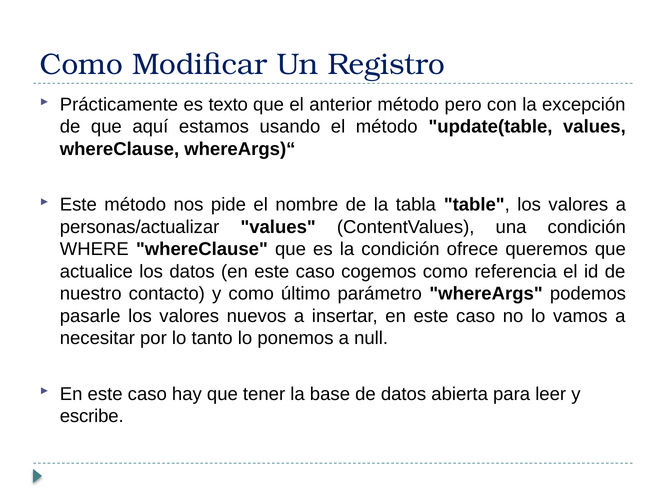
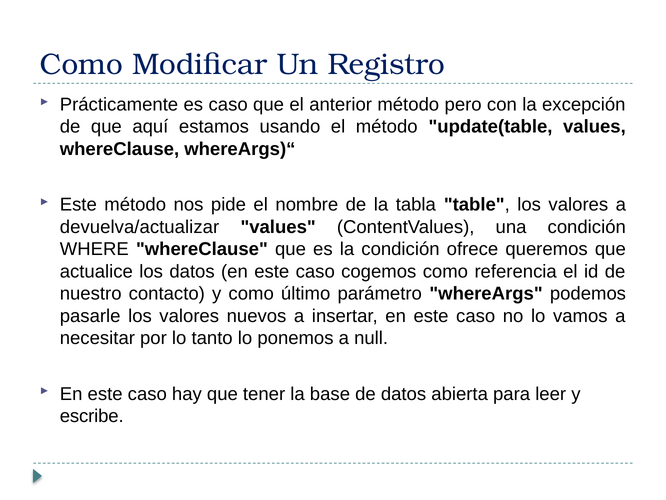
es texto: texto -> caso
personas/actualizar: personas/actualizar -> devuelva/actualizar
